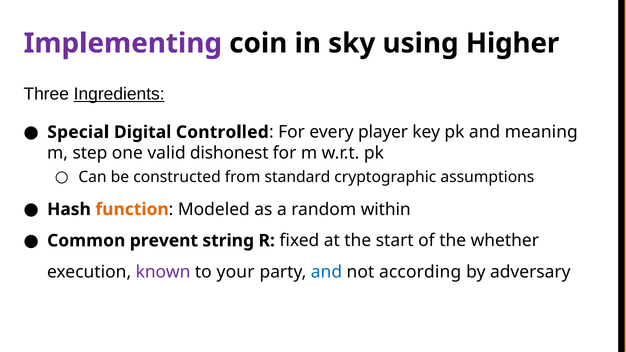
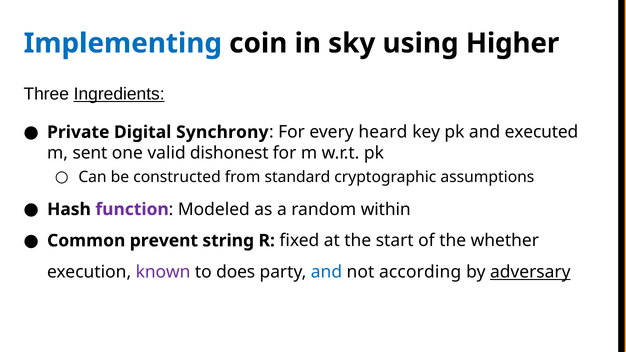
Implementing colour: purple -> blue
Special: Special -> Private
Controlled: Controlled -> Synchrony
player: player -> heard
meaning: meaning -> executed
step: step -> sent
function colour: orange -> purple
your: your -> does
adversary underline: none -> present
